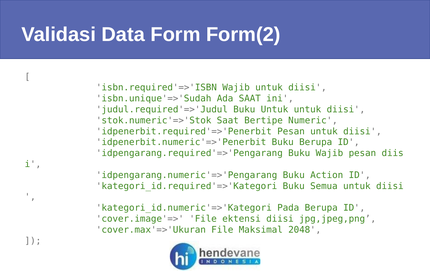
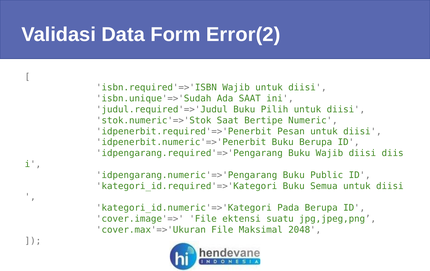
Form(2: Form(2 -> Error(2
Buku Untuk: Untuk -> Pilih
Wajib pesan: pesan -> diisi
Action: Action -> Public
ektensi diisi: diisi -> suatu
